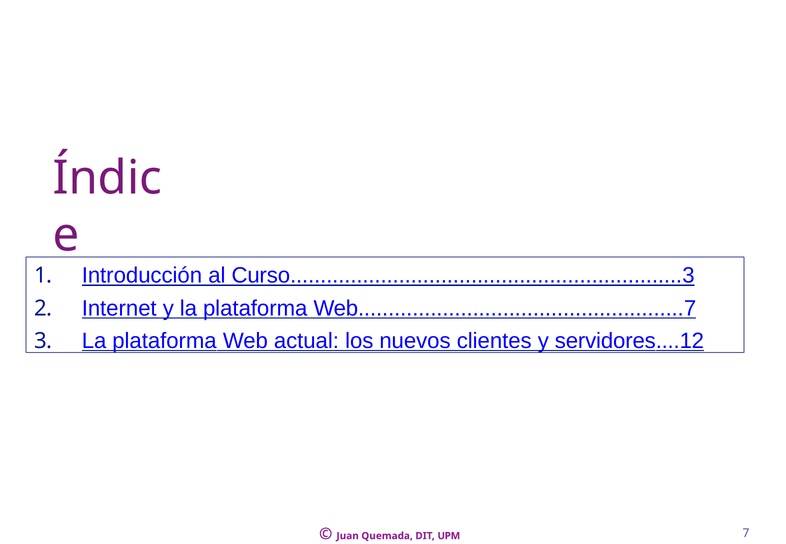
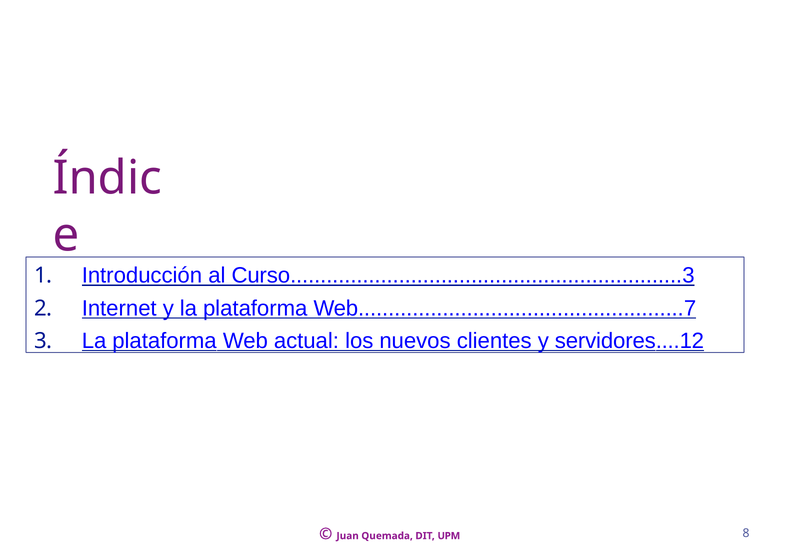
7: 7 -> 8
